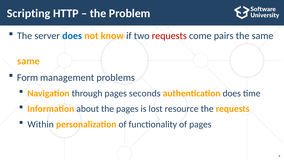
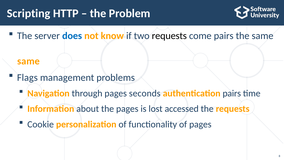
requests at (169, 36) colour: red -> black
Form: Form -> Flags
authentication does: does -> pairs
resource: resource -> accessed
Within: Within -> Cookie
